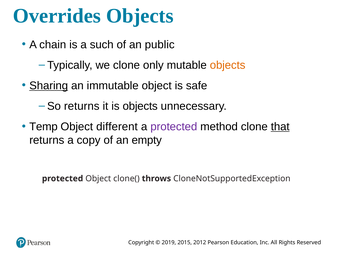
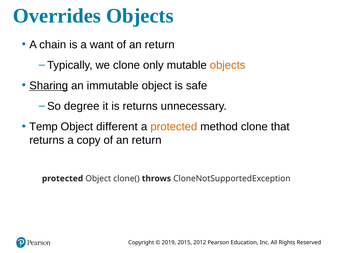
such: such -> want
public at (160, 45): public -> return
So returns: returns -> degree
is objects: objects -> returns
protected at (174, 127) colour: purple -> orange
that underline: present -> none
copy of an empty: empty -> return
